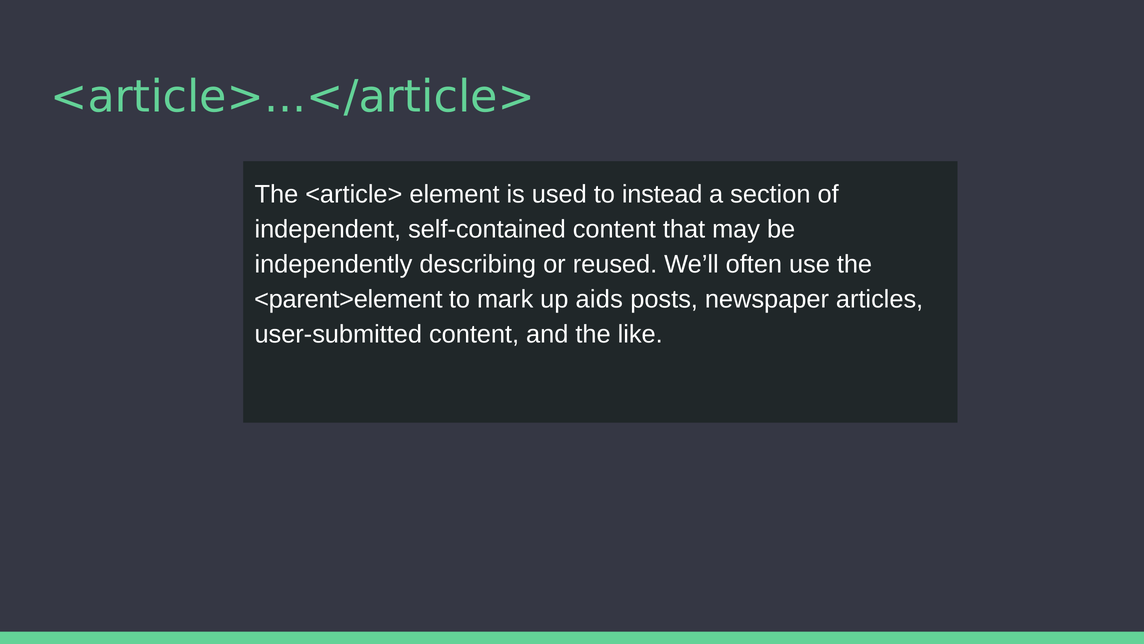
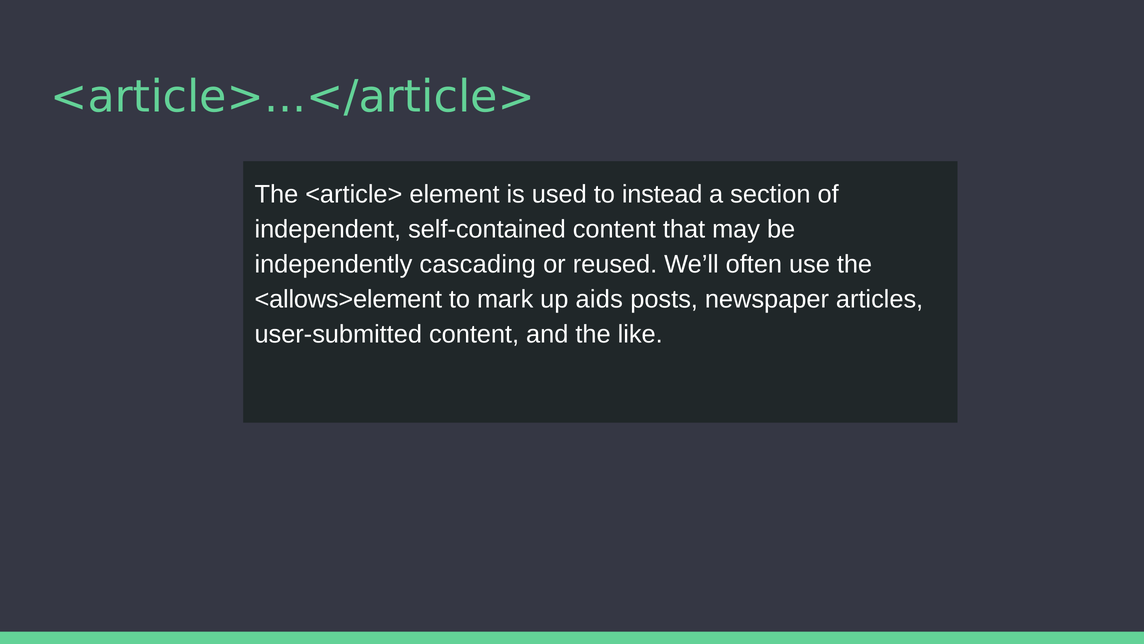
describing: describing -> cascading
<parent>element: <parent>element -> <allows>element
